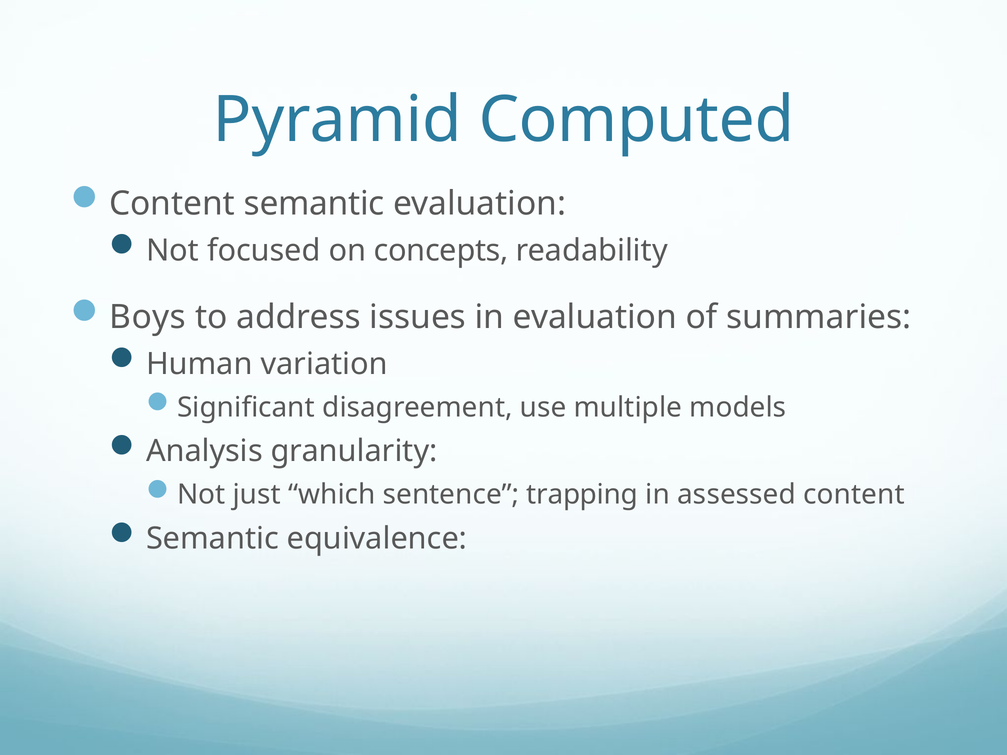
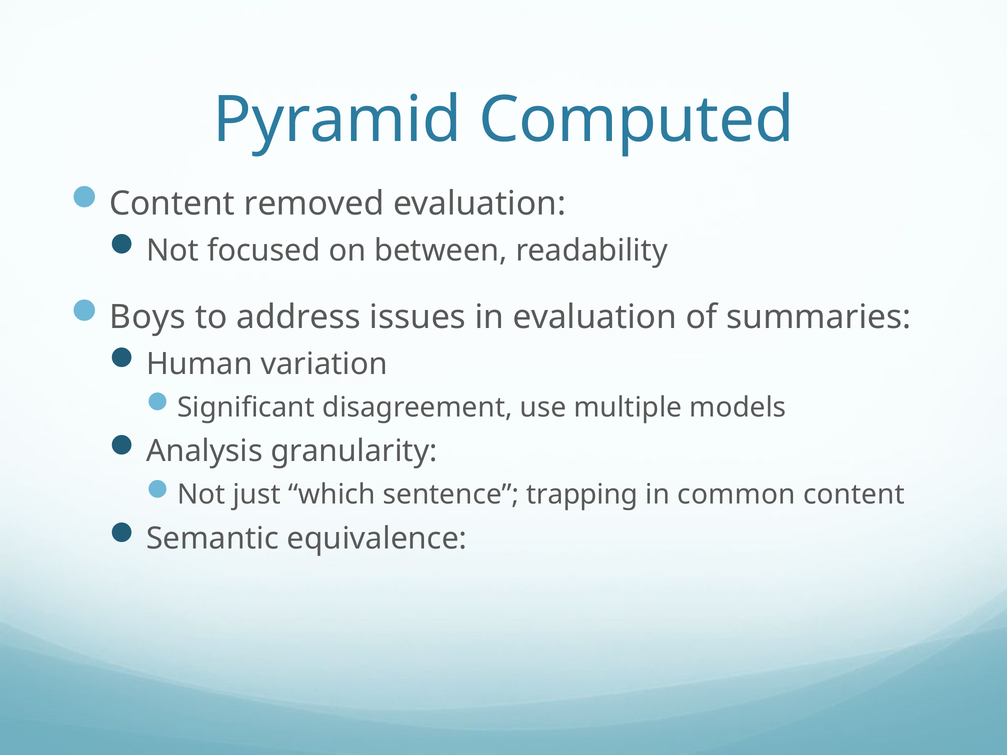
Content semantic: semantic -> removed
concepts: concepts -> between
assessed: assessed -> common
